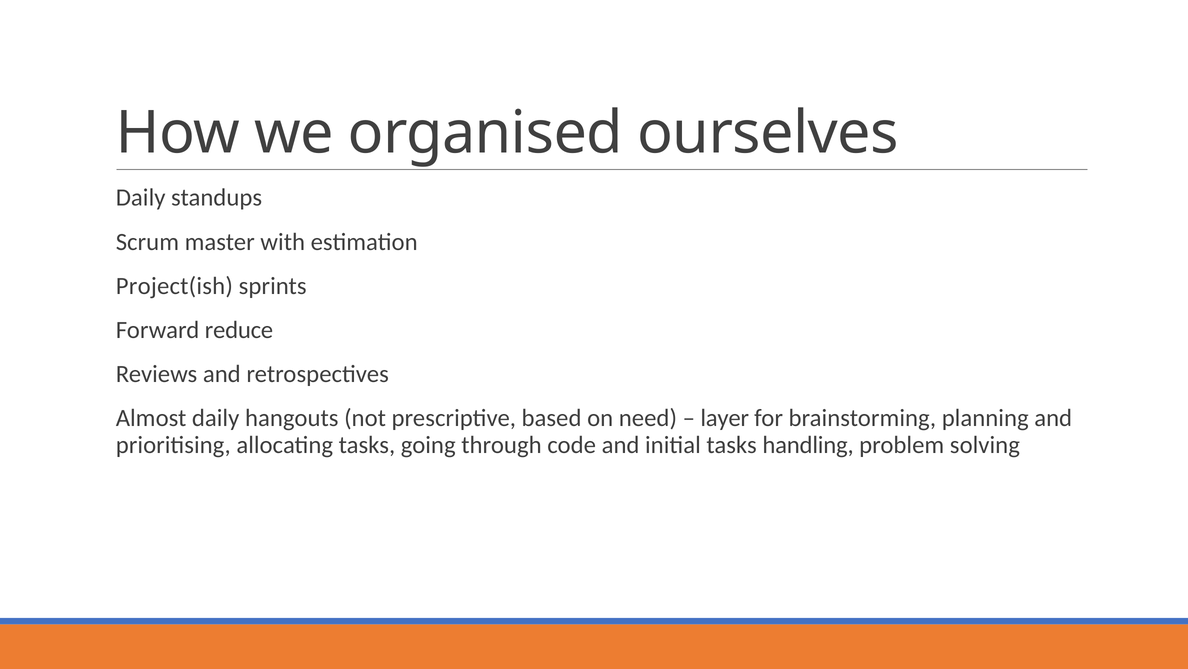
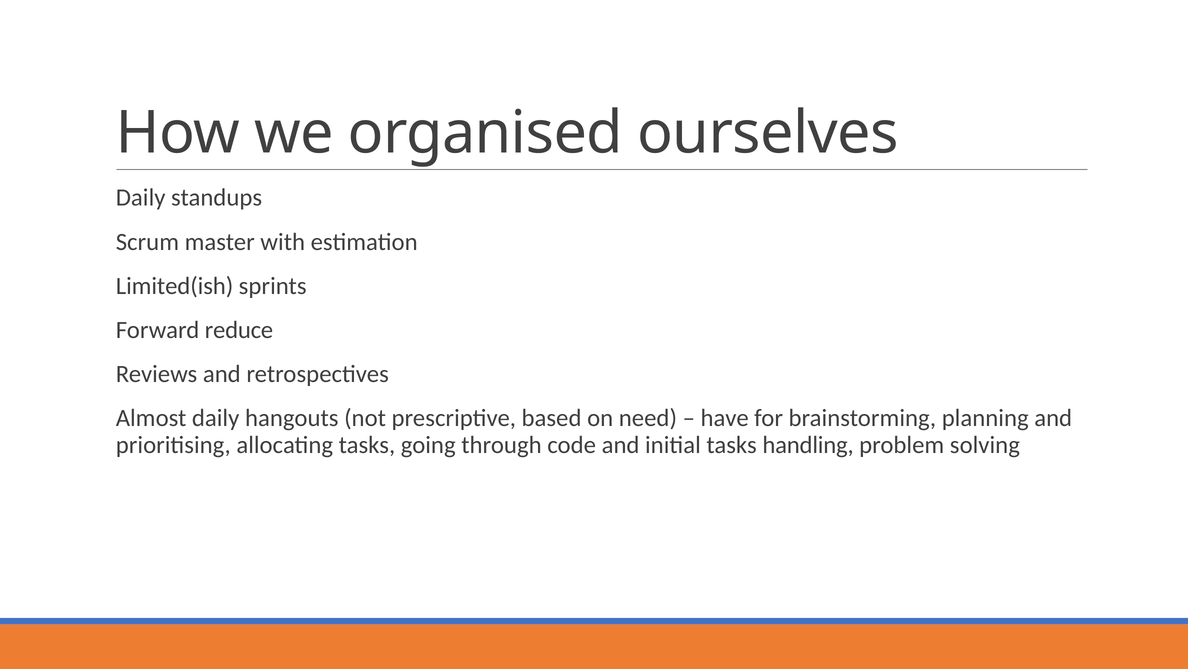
Project(ish: Project(ish -> Limited(ish
layer: layer -> have
